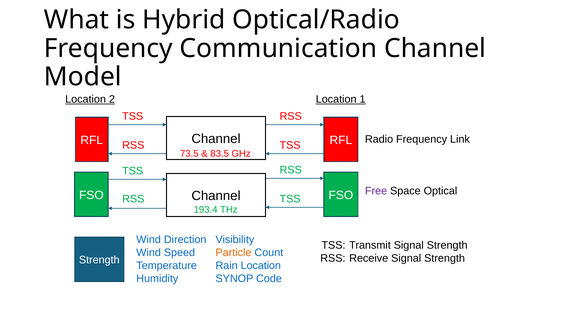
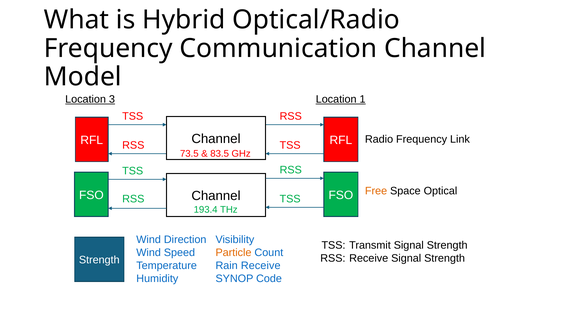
2: 2 -> 3
Free colour: purple -> orange
Rain Location: Location -> Receive
